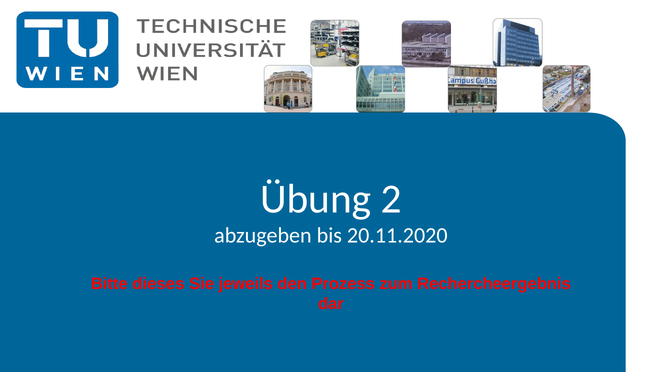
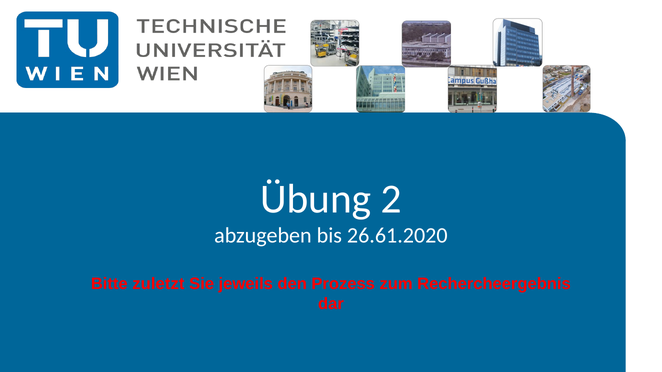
20.11.2020: 20.11.2020 -> 26.61.2020
dieses: dieses -> zuletzt
